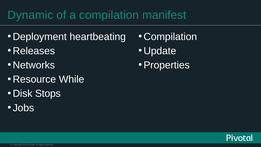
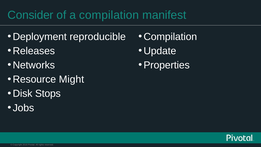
Dynamic: Dynamic -> Consider
heartbeating: heartbeating -> reproducible
While: While -> Might
